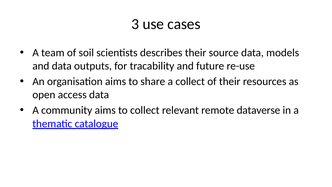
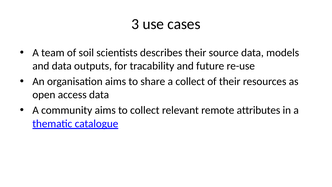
dataverse: dataverse -> attributes
